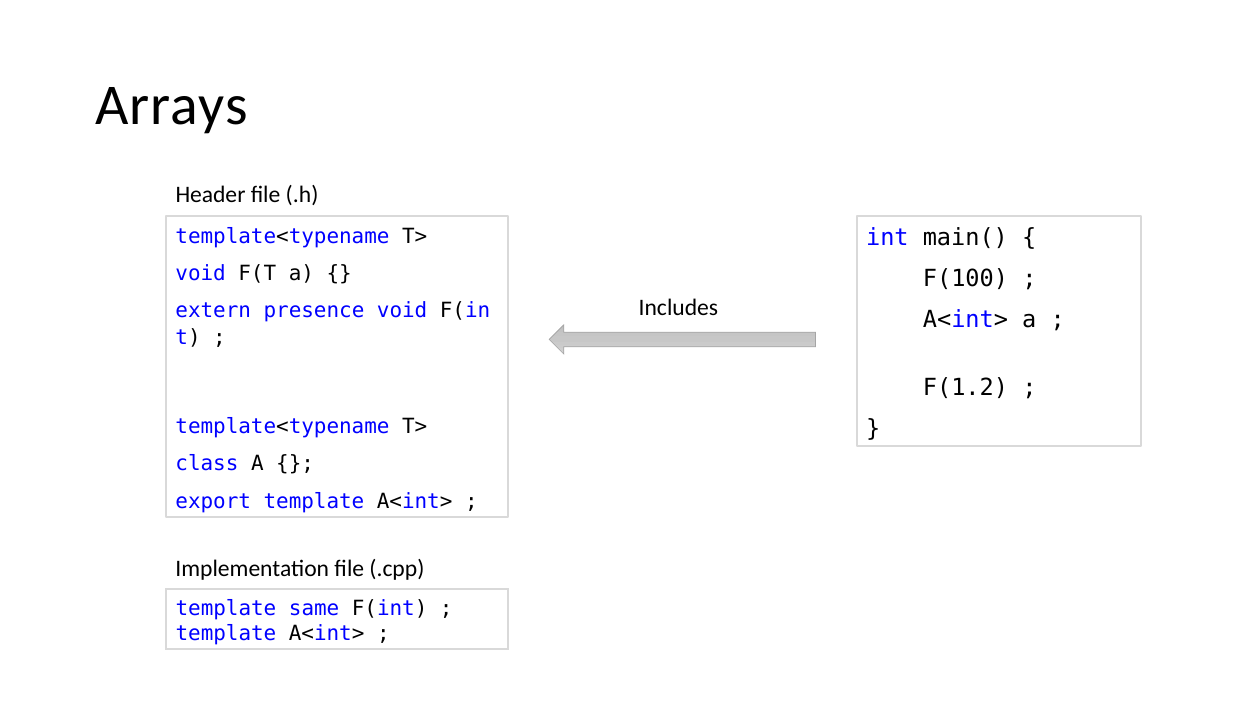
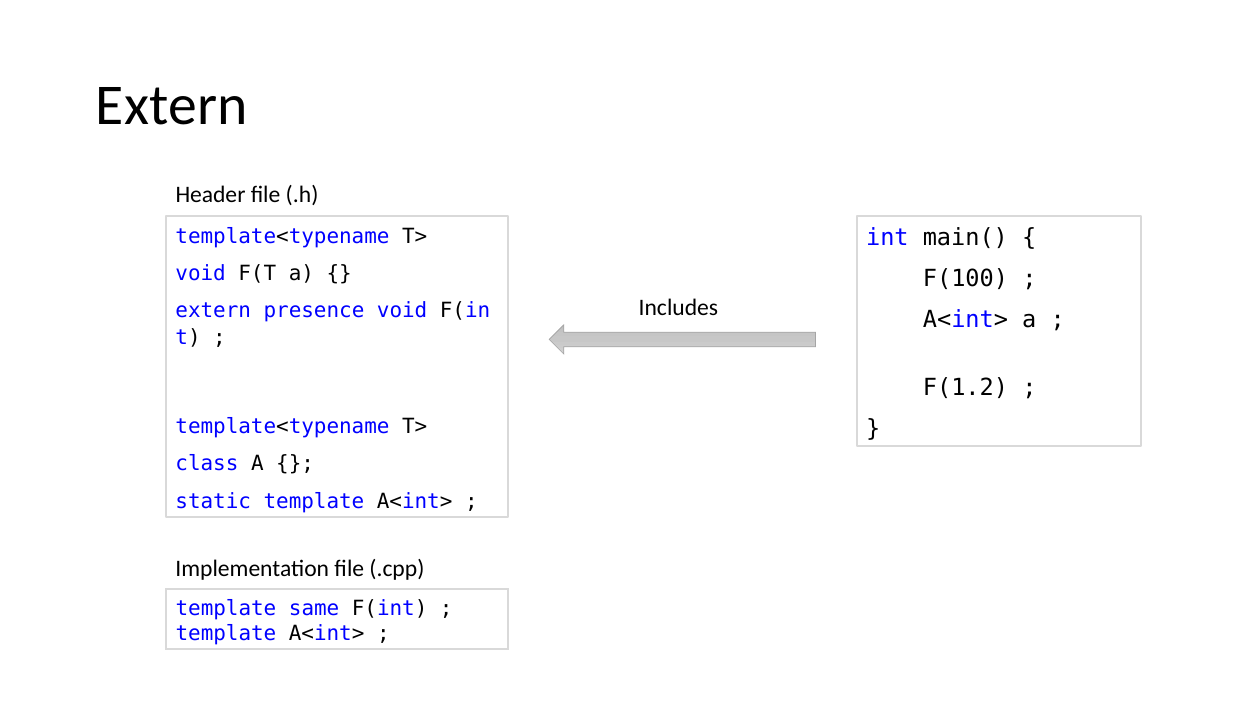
Arrays at (172, 106): Arrays -> Extern
export: export -> static
